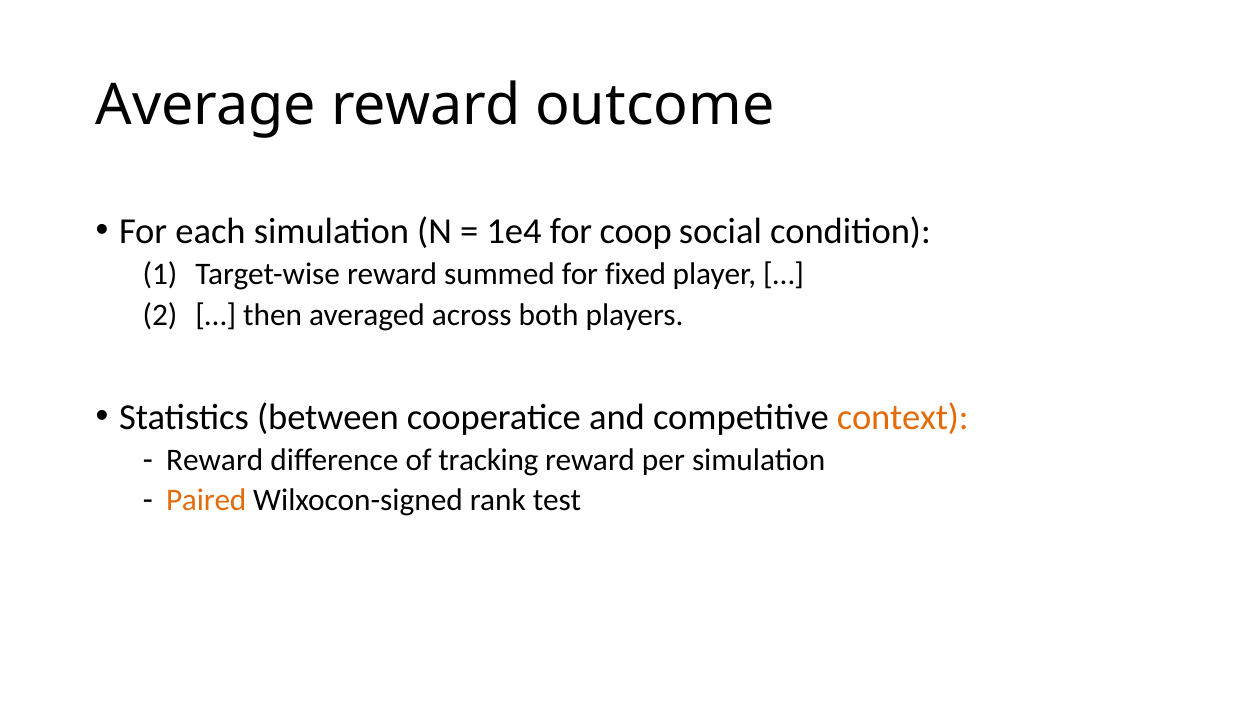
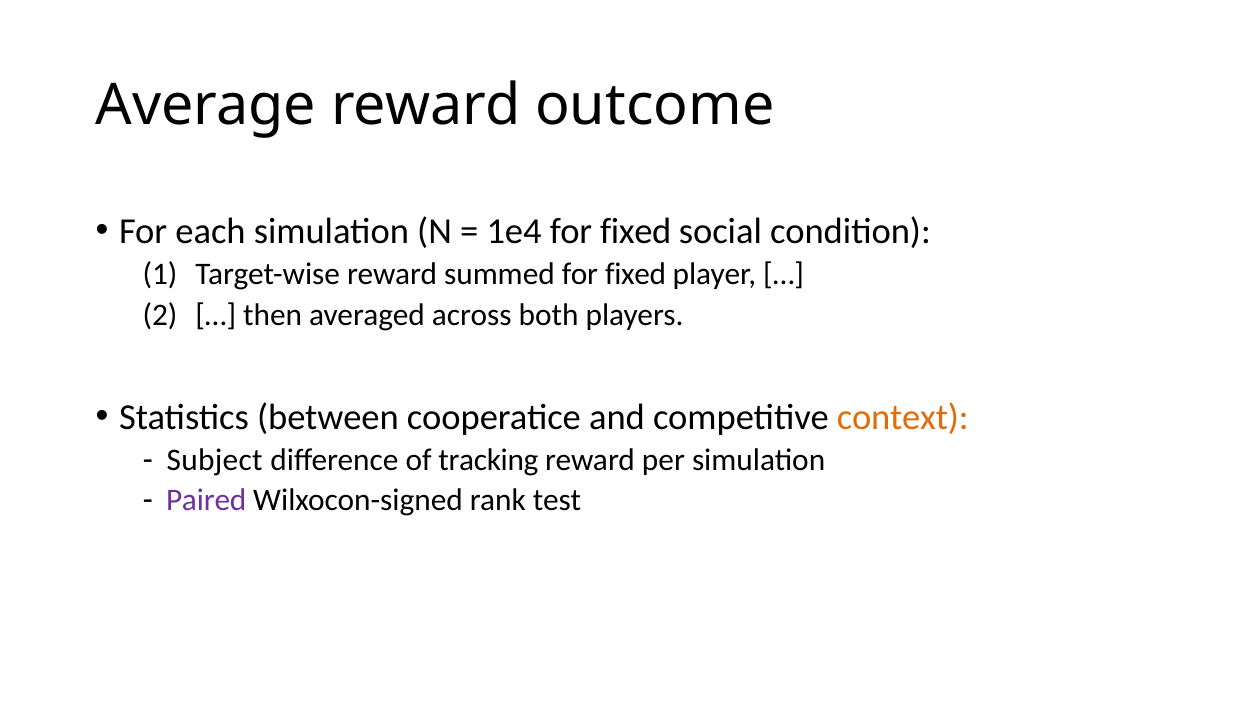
1e4 for coop: coop -> fixed
Reward at (215, 460): Reward -> Subject
Paired colour: orange -> purple
